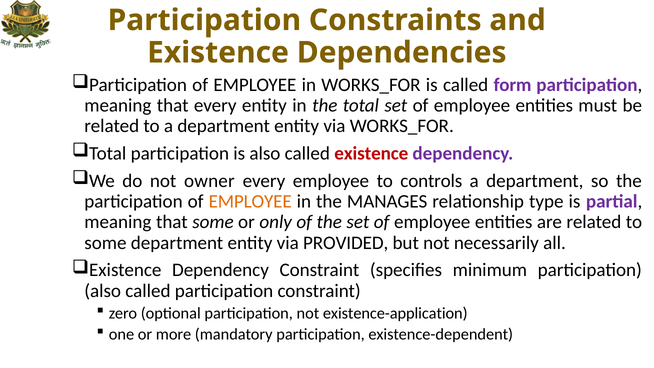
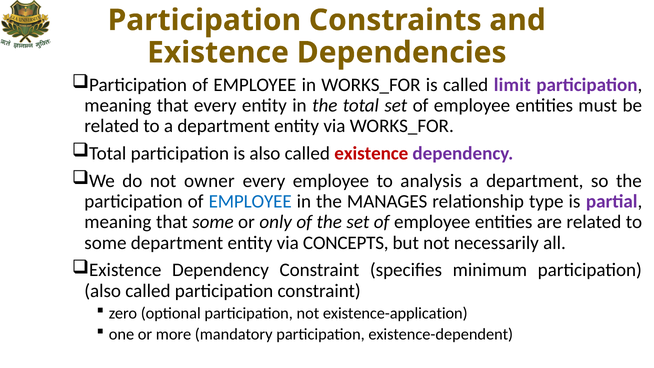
form: form -> limit
controls: controls -> analysis
EMPLOYEE at (250, 201) colour: orange -> blue
PROVIDED: PROVIDED -> CONCEPTS
